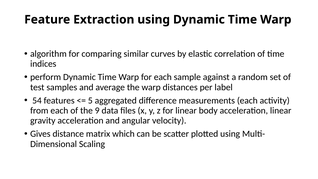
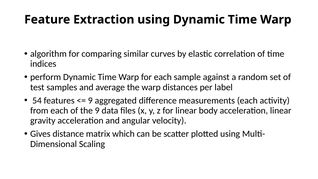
5 at (90, 100): 5 -> 9
